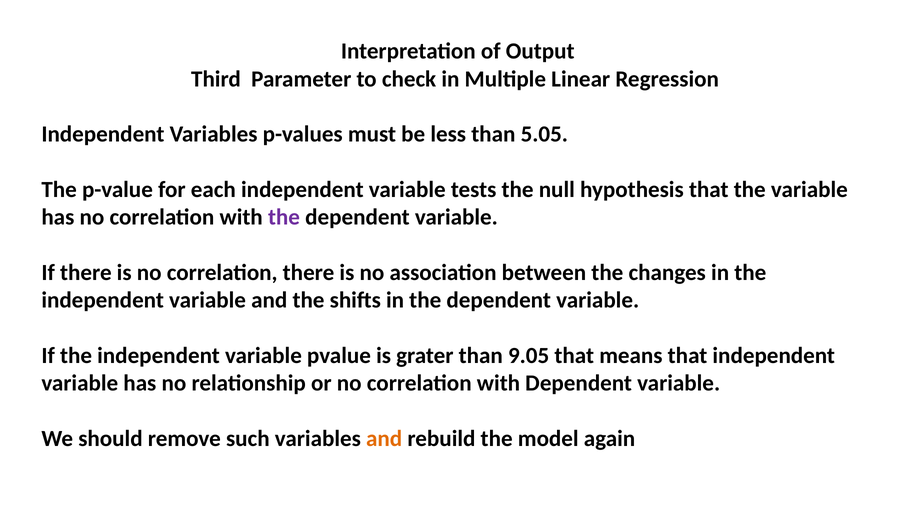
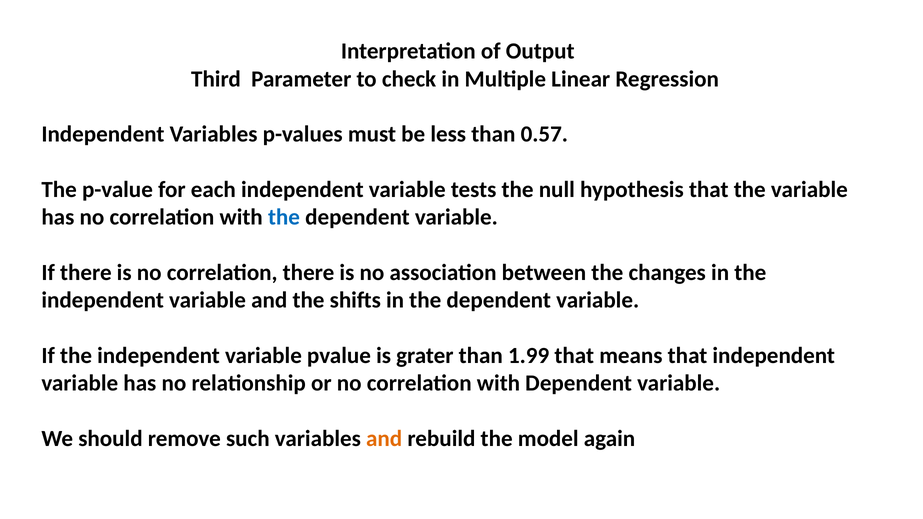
5.05: 5.05 -> 0.57
the at (284, 217) colour: purple -> blue
9.05: 9.05 -> 1.99
